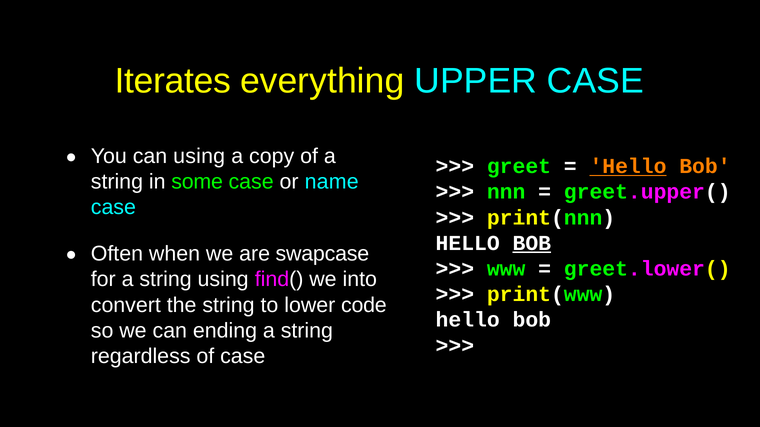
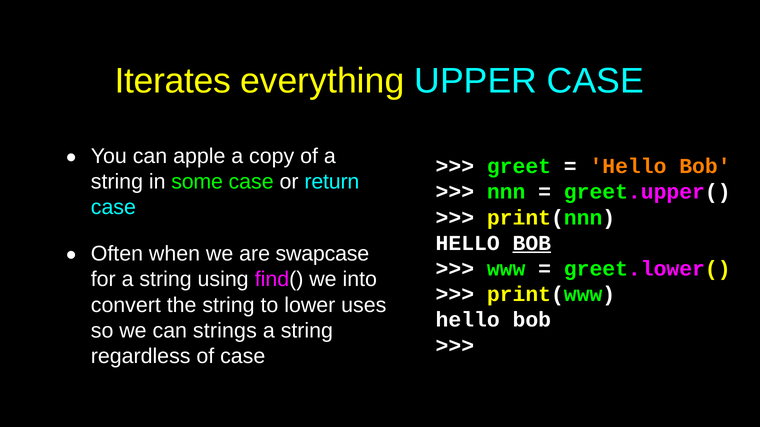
can using: using -> apple
Hello at (628, 166) underline: present -> none
name: name -> return
code: code -> uses
ending: ending -> strings
